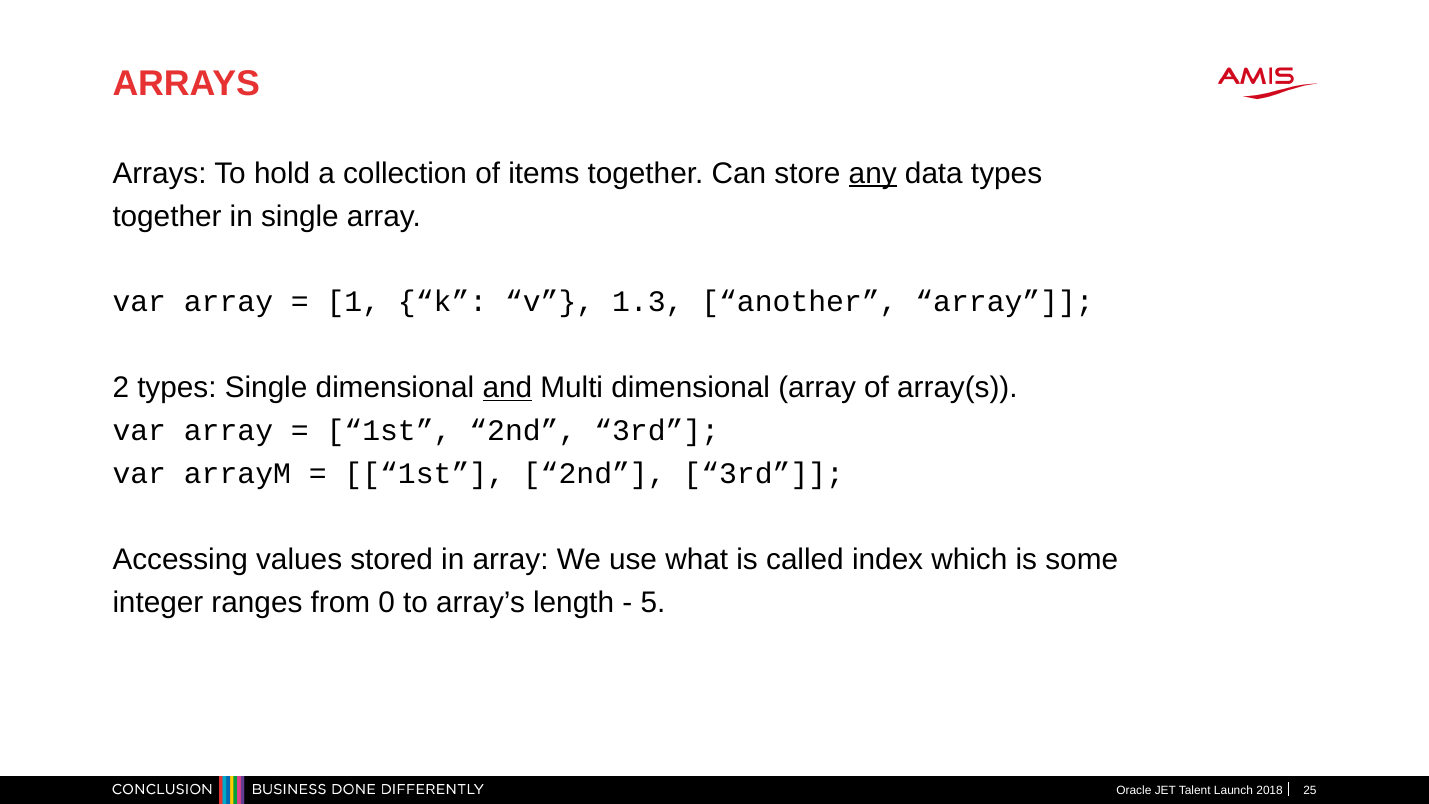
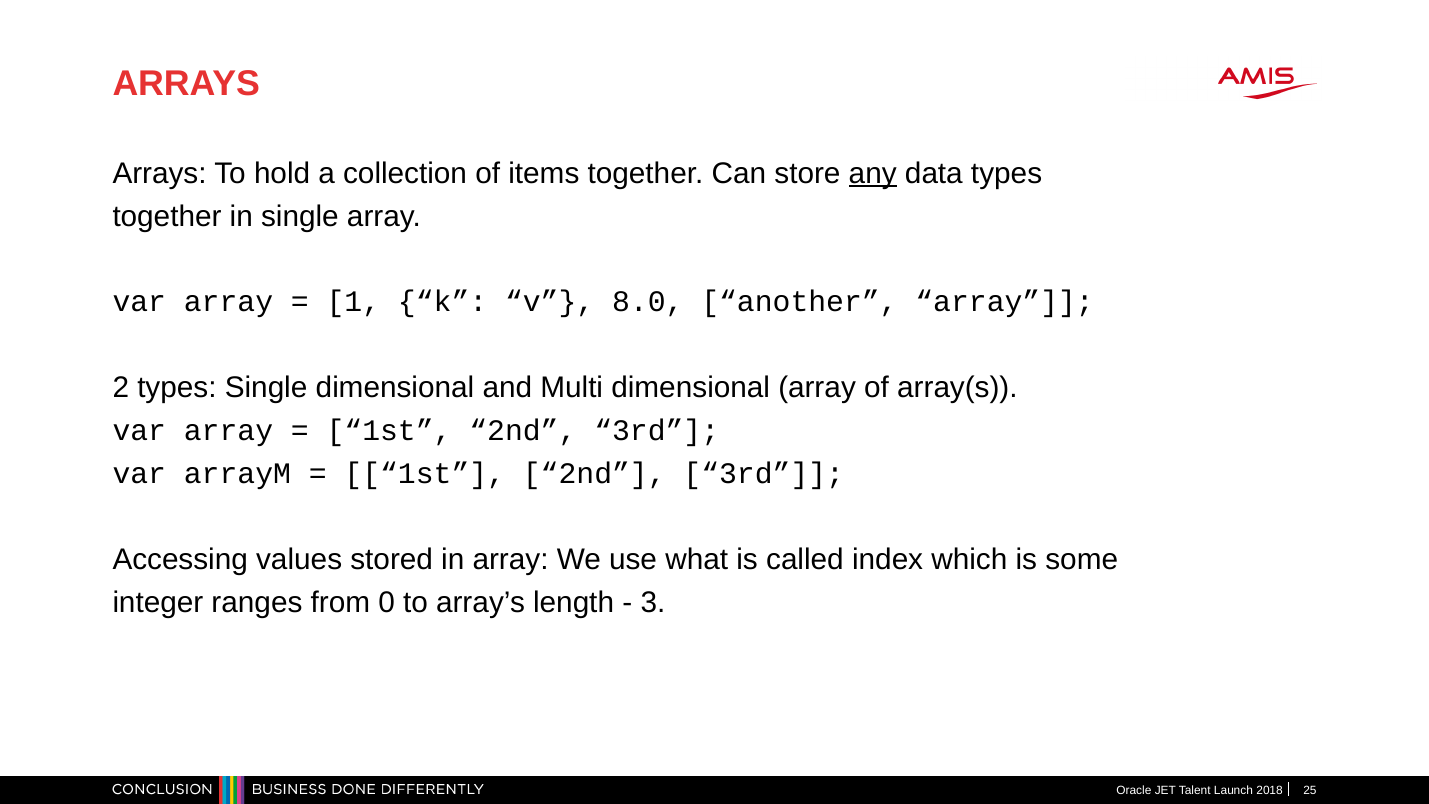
1.3: 1.3 -> 8.0
and underline: present -> none
5: 5 -> 3
